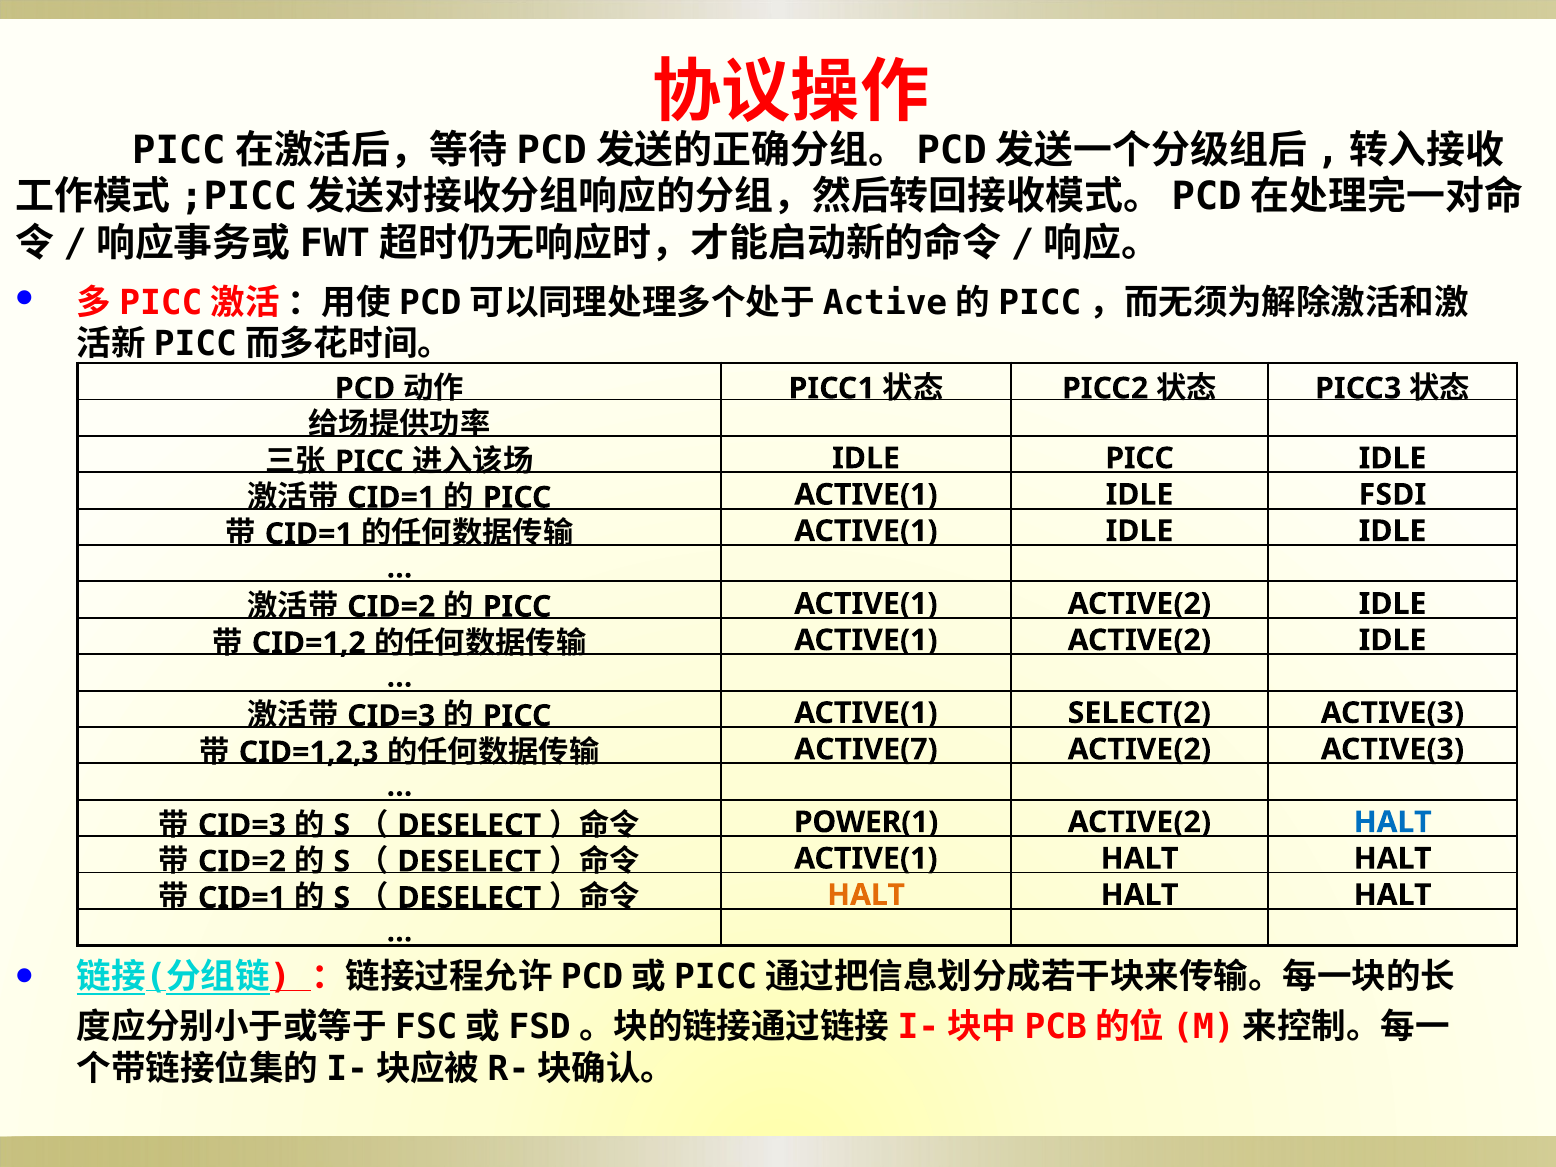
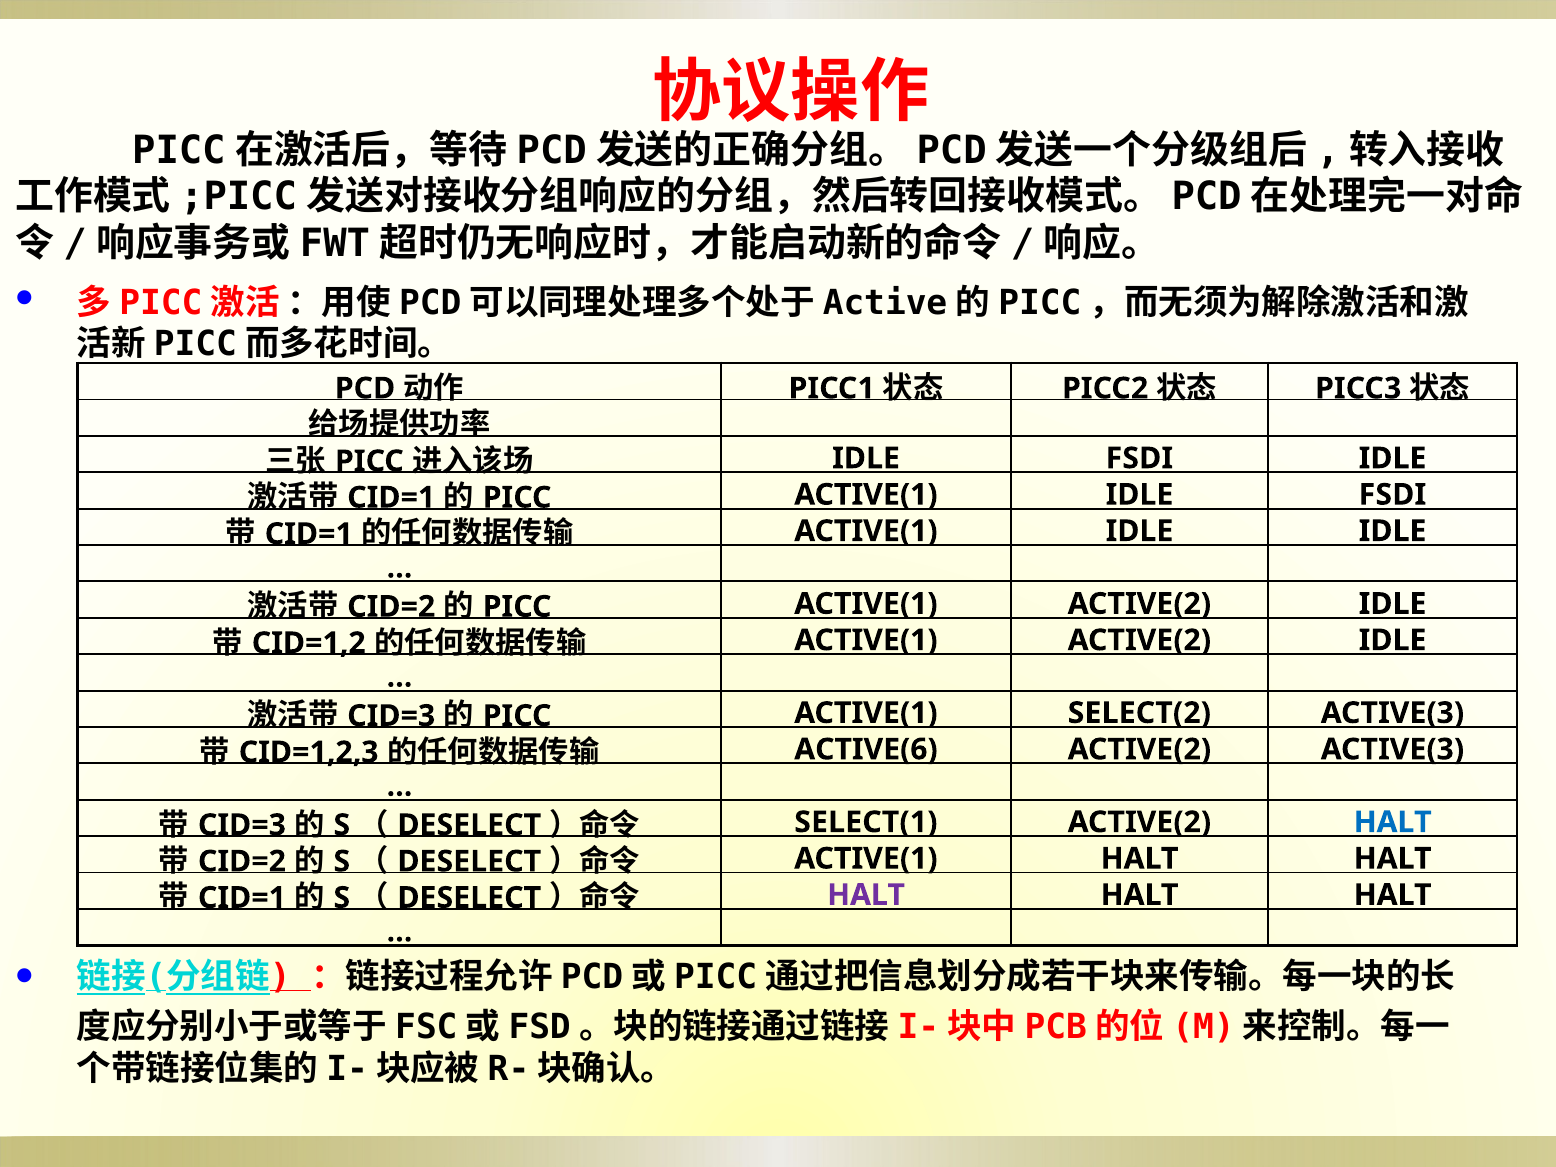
PICC at (1140, 458): PICC -> FSDI
ACTIVE(7: ACTIVE(7 -> ACTIVE(6
POWER(1: POWER(1 -> SELECT(1
HALT at (866, 895) colour: orange -> purple
